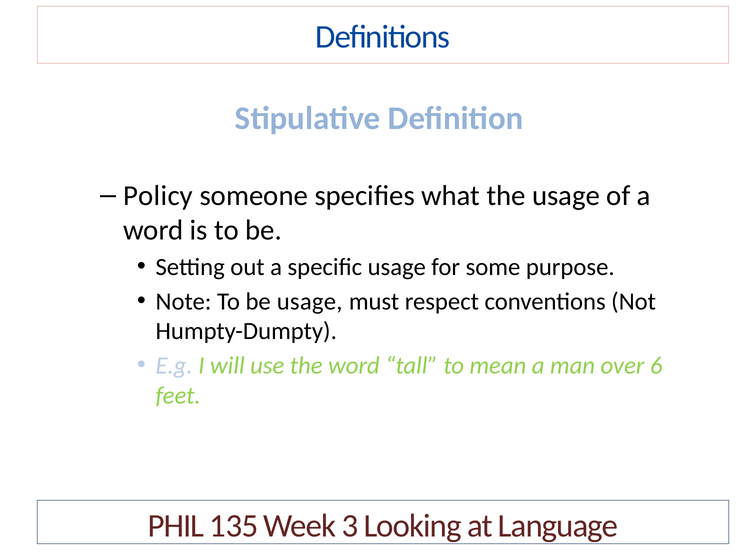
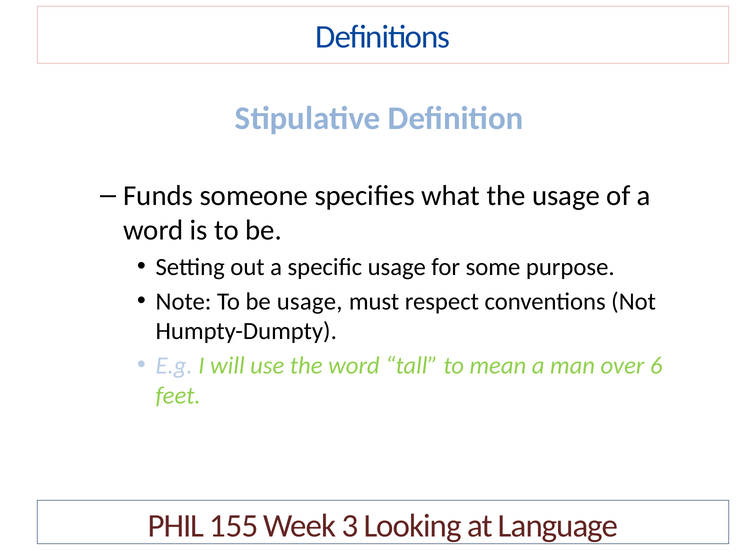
Policy: Policy -> Funds
135: 135 -> 155
